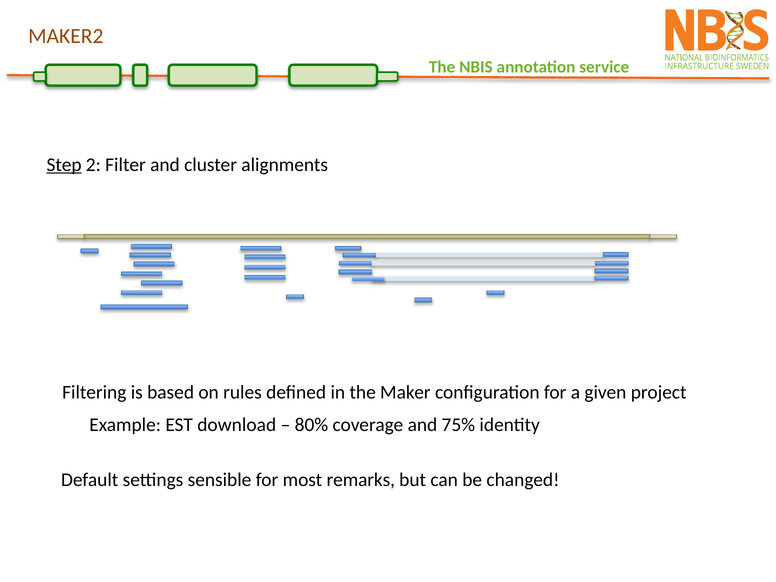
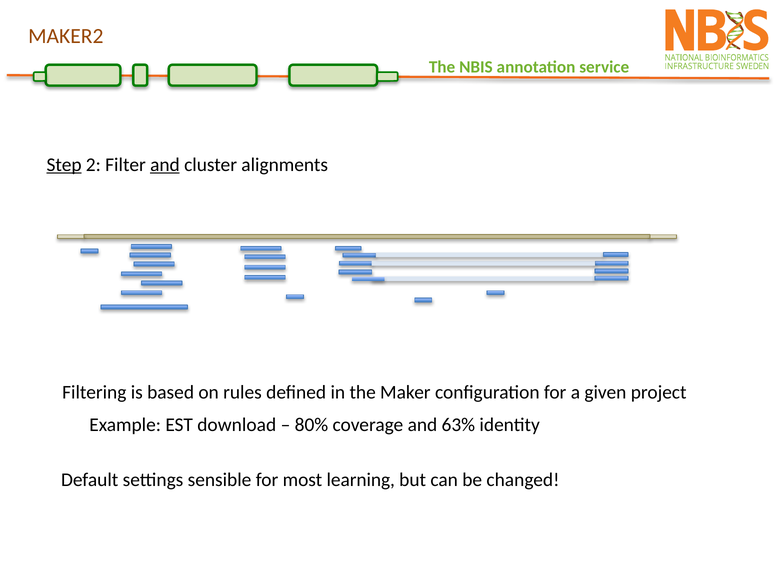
and at (165, 165) underline: none -> present
75%: 75% -> 63%
remarks: remarks -> learning
